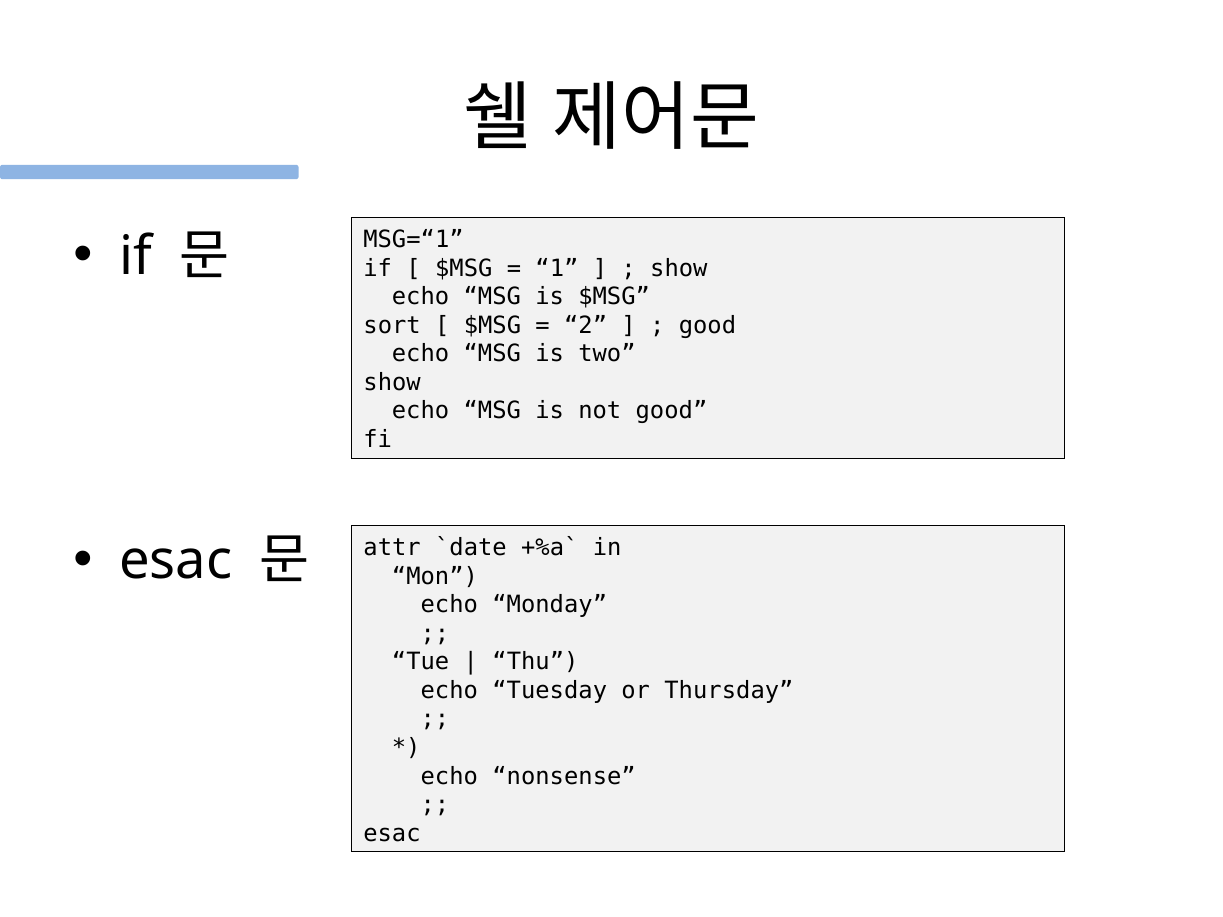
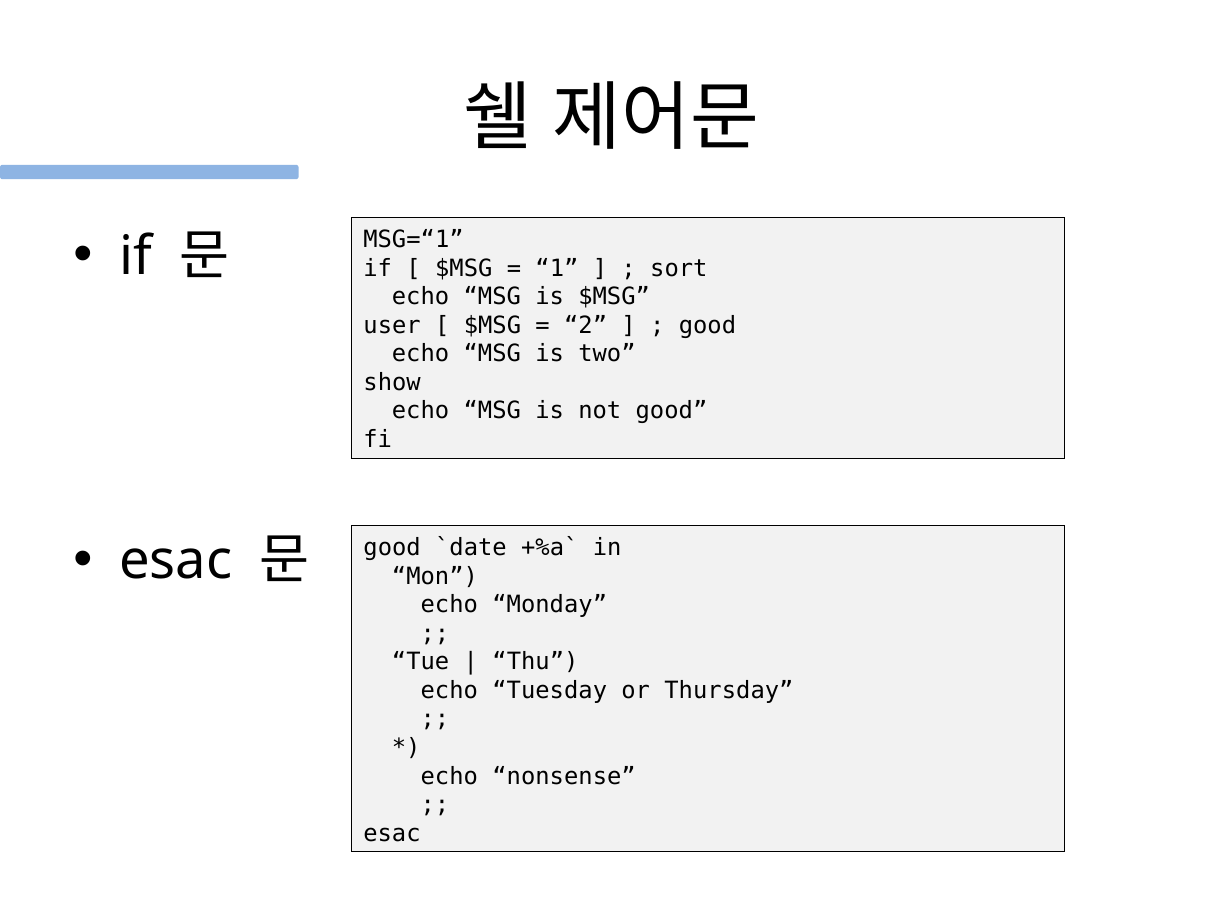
show at (679, 268): show -> sort
sort: sort -> user
attr at (392, 548): attr -> good
